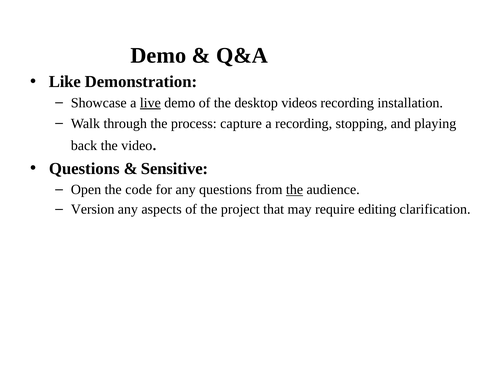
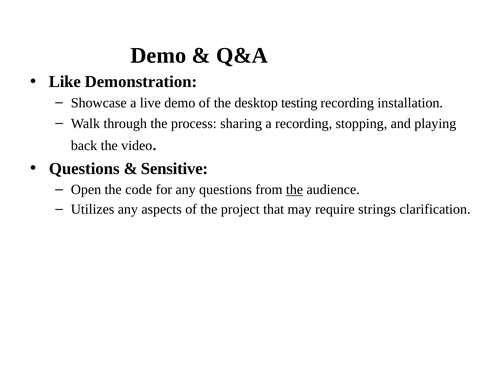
live underline: present -> none
videos: videos -> testing
capture: capture -> sharing
Version: Version -> Utilizes
editing: editing -> strings
